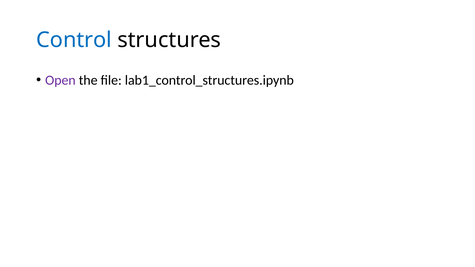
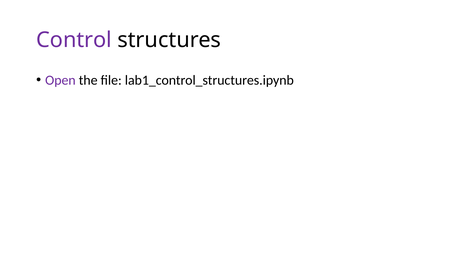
Control colour: blue -> purple
